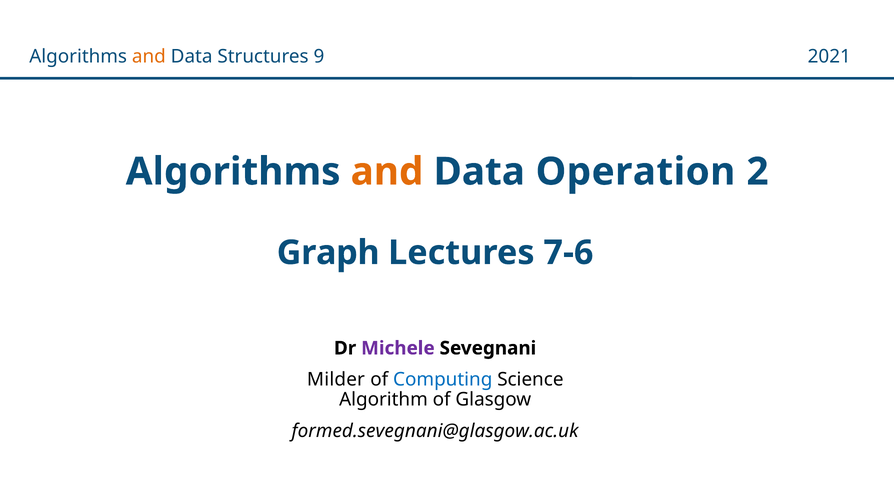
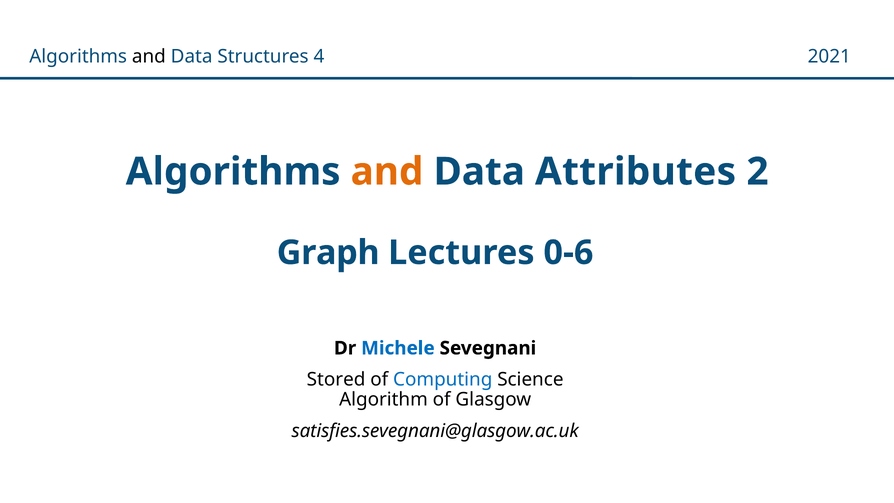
and at (149, 56) colour: orange -> black
9: 9 -> 4
Operation: Operation -> Attributes
7-6: 7-6 -> 0-6
Michele colour: purple -> blue
Milder: Milder -> Stored
formed.sevegnani@glasgow.ac.uk: formed.sevegnani@glasgow.ac.uk -> satisfies.sevegnani@glasgow.ac.uk
